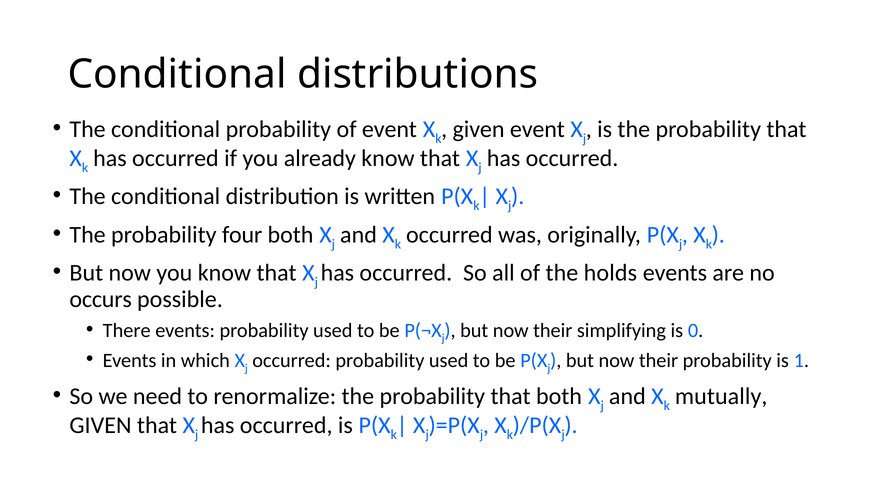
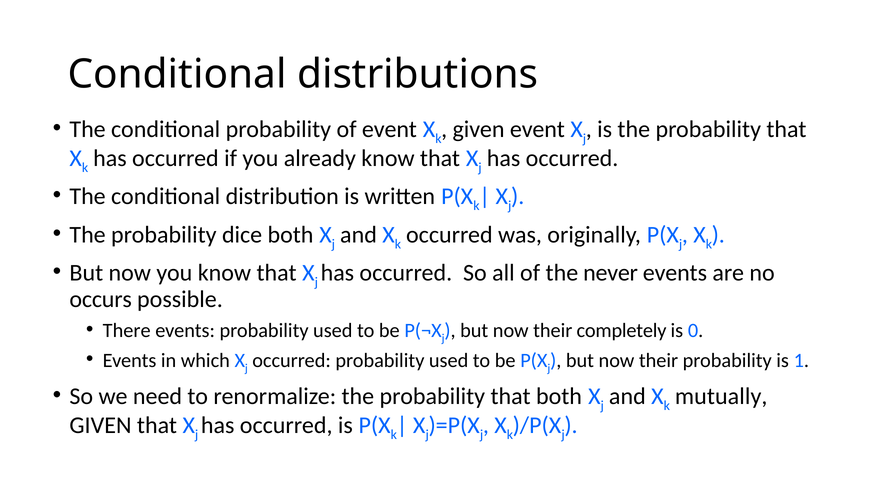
four: four -> dice
holds: holds -> never
simplifying: simplifying -> completely
